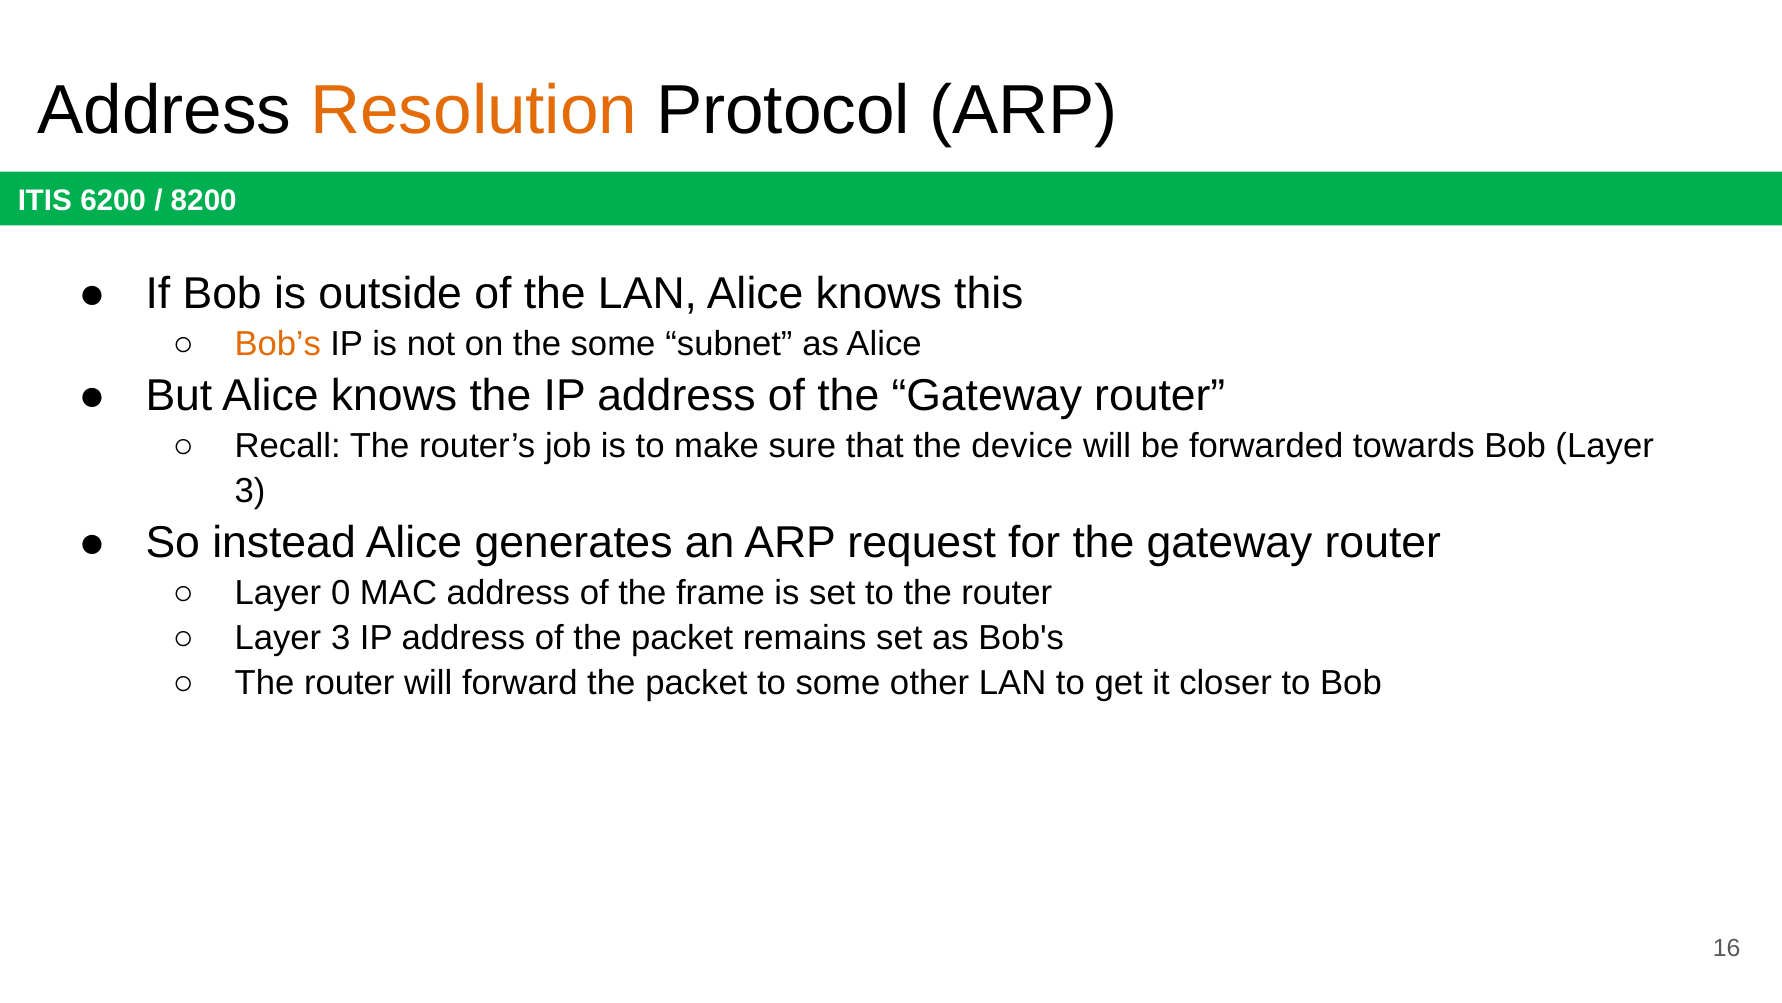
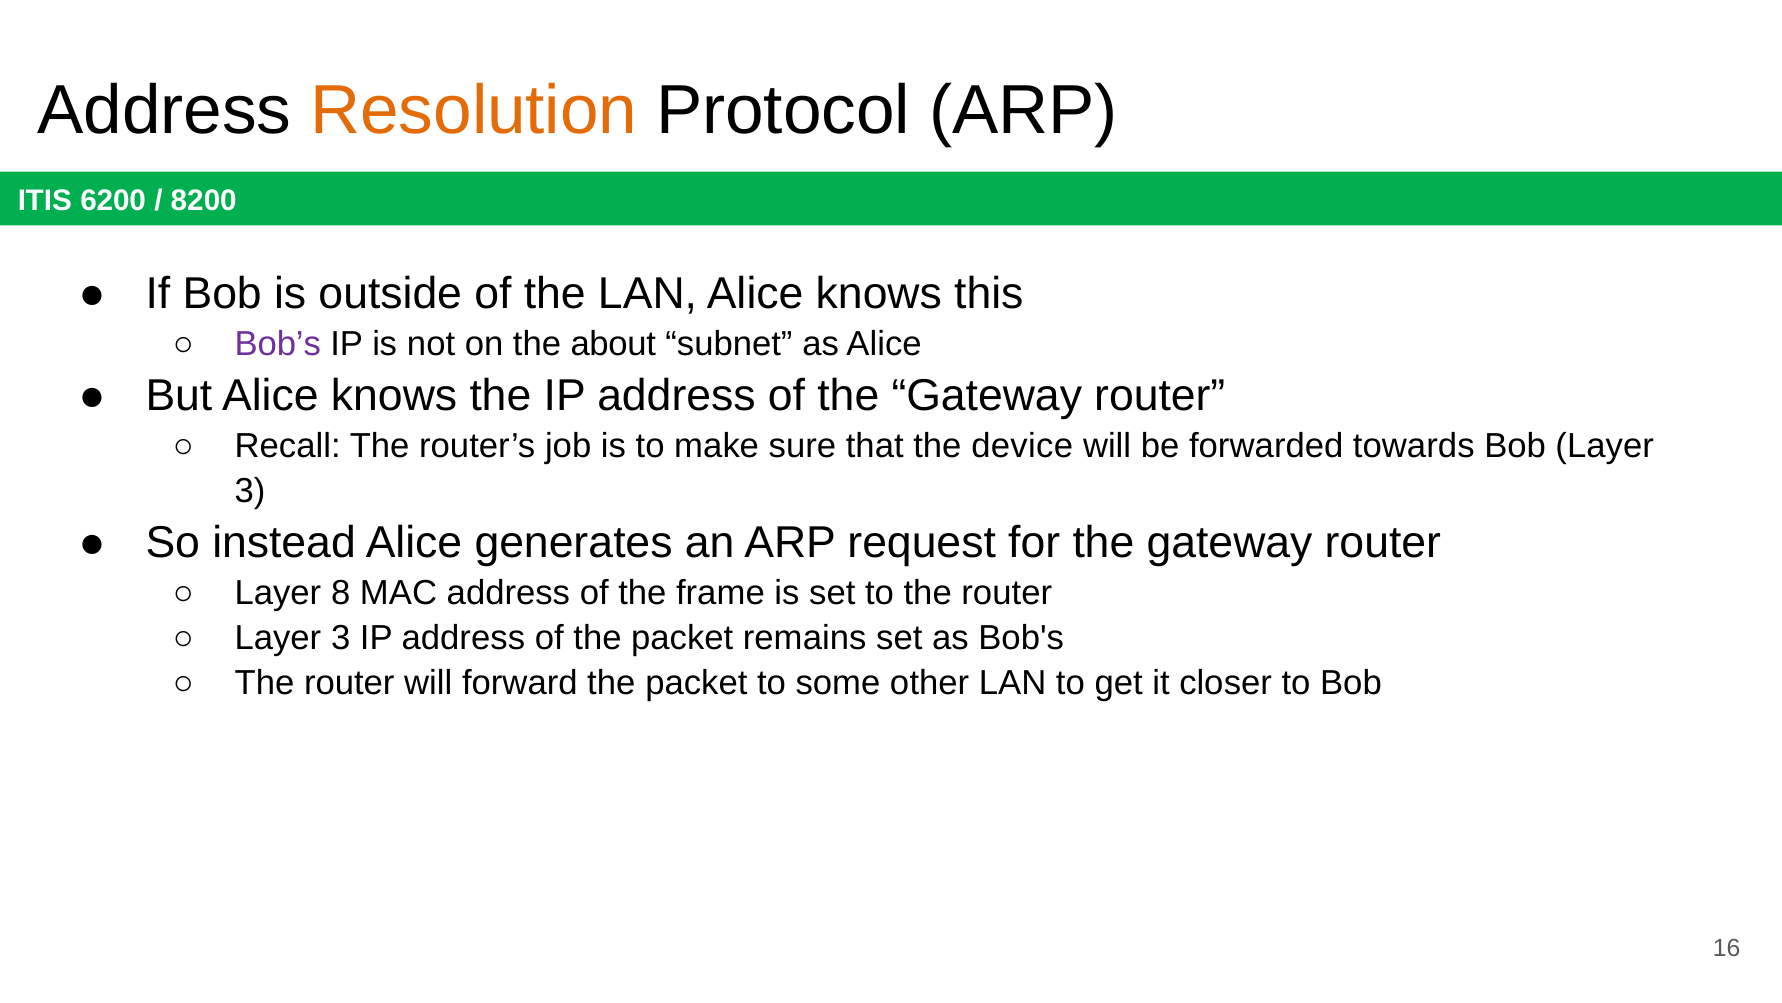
Bob’s colour: orange -> purple
the some: some -> about
0: 0 -> 8
